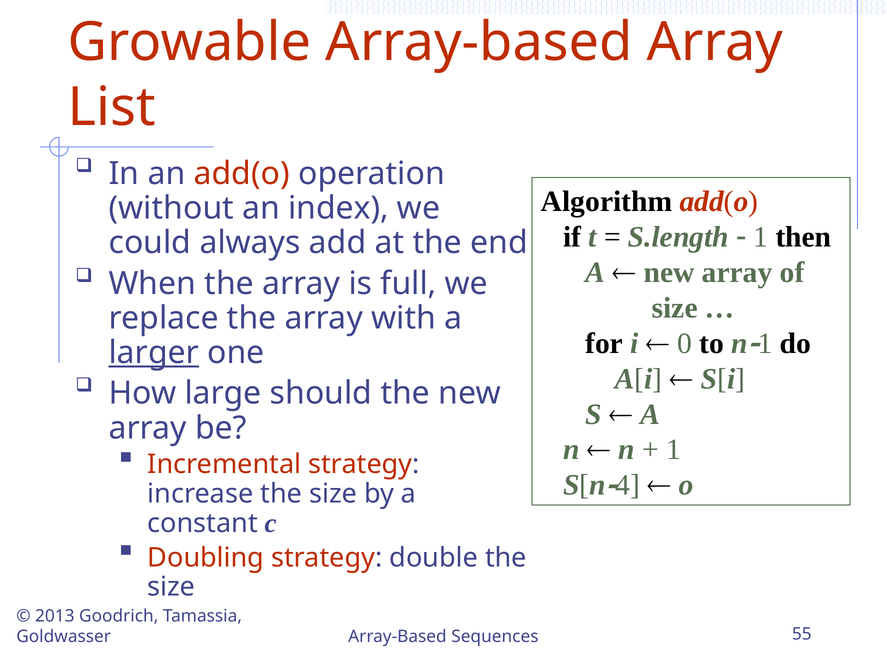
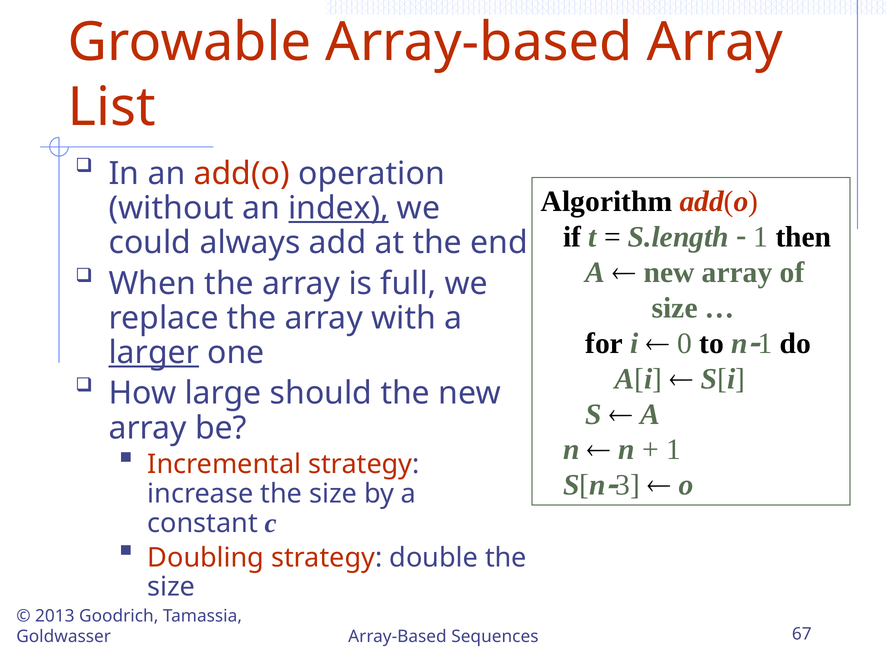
index underline: none -> present
4: 4 -> 3
55: 55 -> 67
